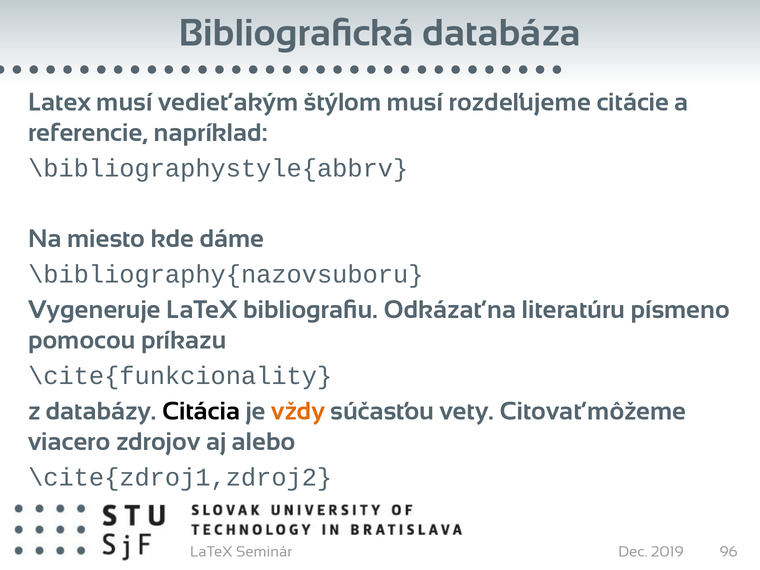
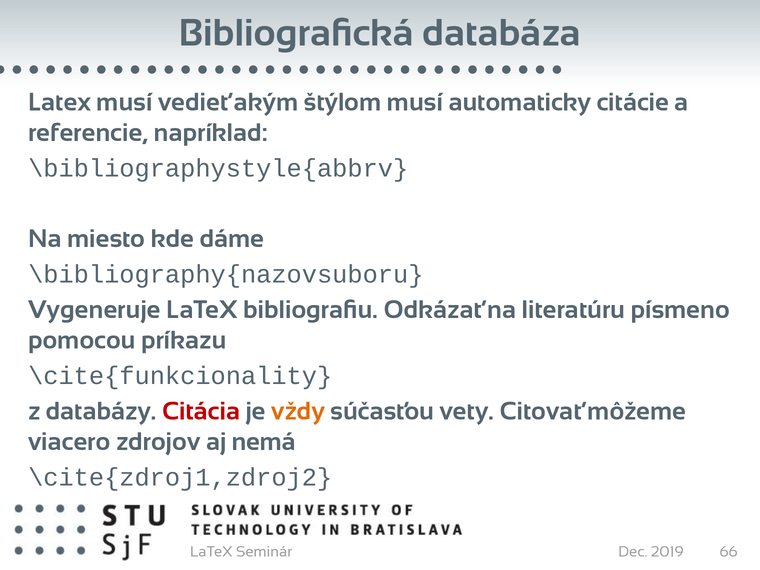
rozdeľujeme: rozdeľujeme -> automaticky
Citácia colour: black -> red
alebo: alebo -> nemá
96: 96 -> 66
